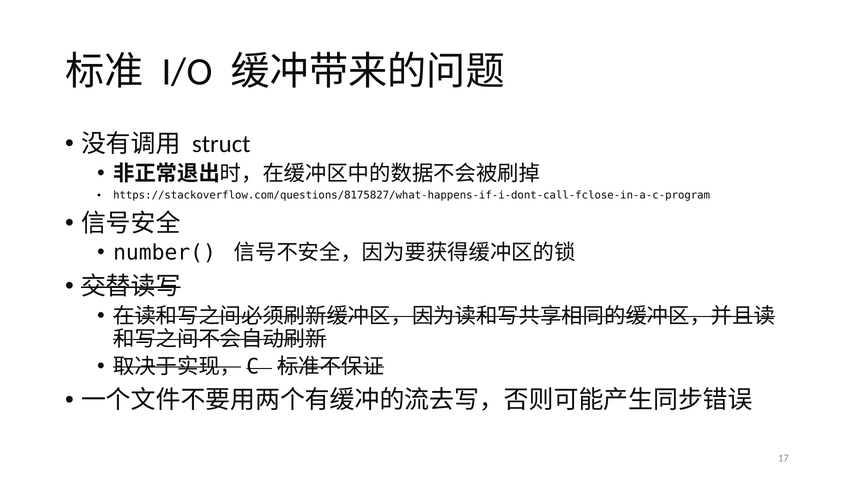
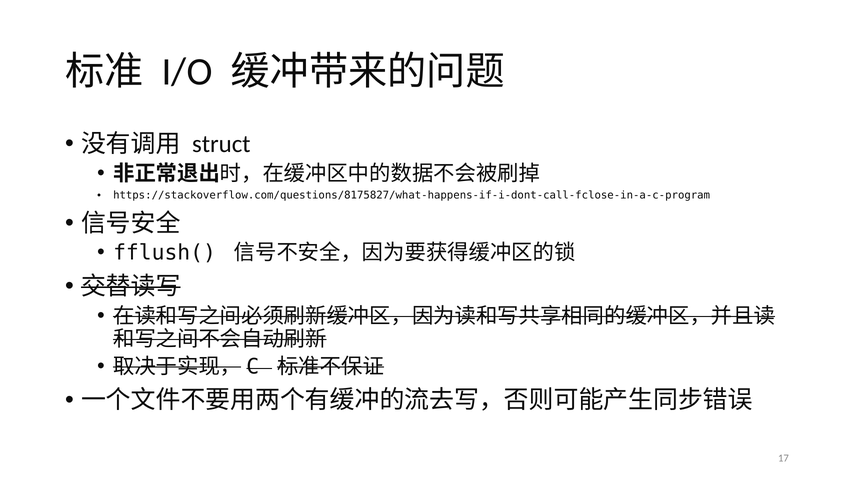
number(: number( -> fflush(
